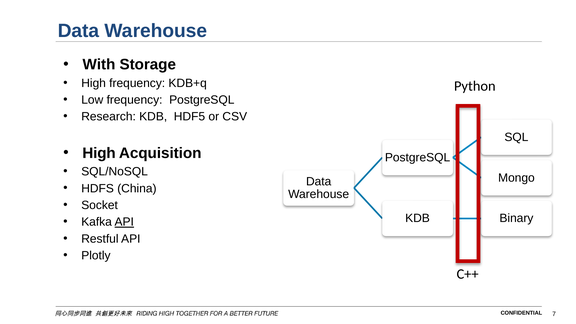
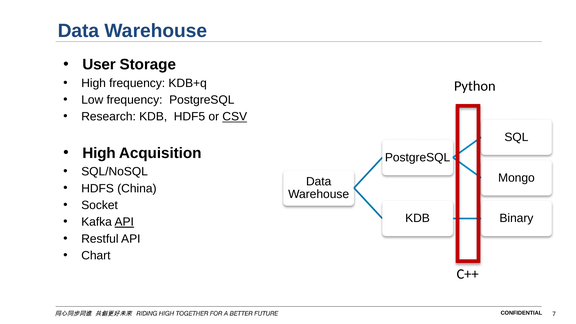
With: With -> User
CSV underline: none -> present
Plotly: Plotly -> Chart
